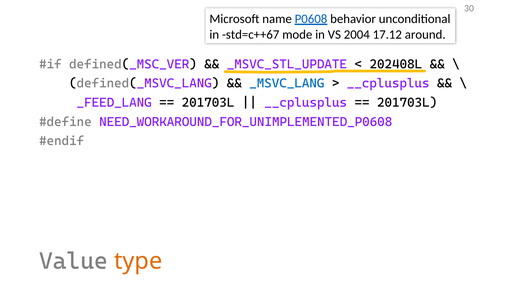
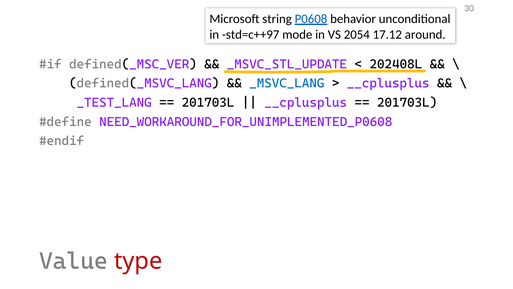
name: name -> string
std=c++67: std=c++67 -> std=c++97
2004: 2004 -> 2054
_FEED_LANG: _FEED_LANG -> _TEST_LANG
type colour: orange -> red
